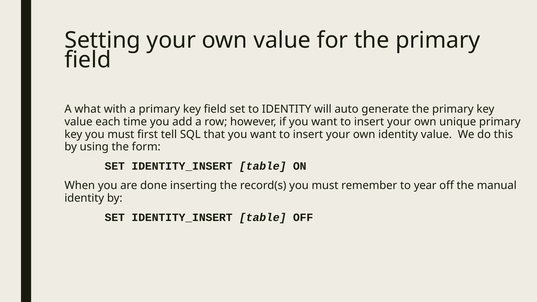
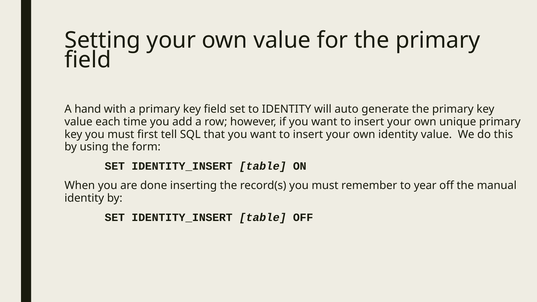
what: what -> hand
